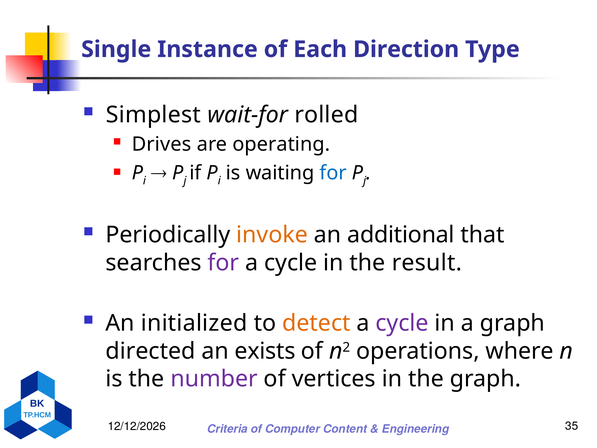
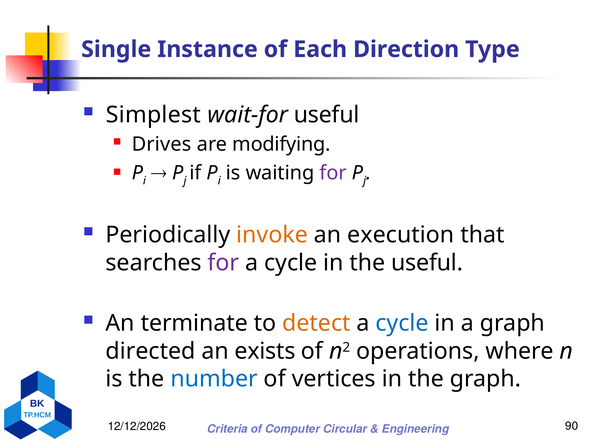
wait-for rolled: rolled -> useful
operating: operating -> modifying
for at (333, 173) colour: blue -> purple
additional: additional -> execution
the result: result -> useful
initialized: initialized -> terminate
cycle at (402, 323) colour: purple -> blue
number colour: purple -> blue
35: 35 -> 90
Content: Content -> Circular
